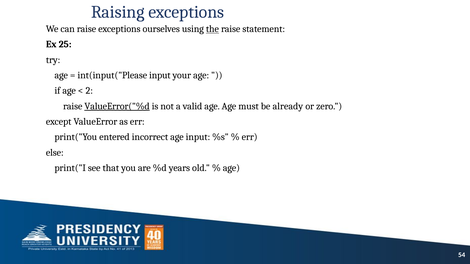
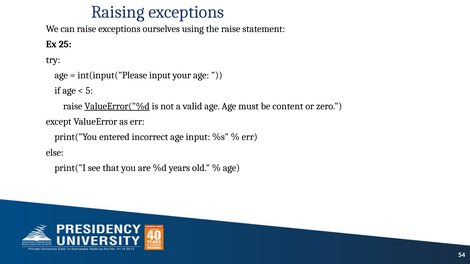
the underline: present -> none
2: 2 -> 5
already: already -> content
